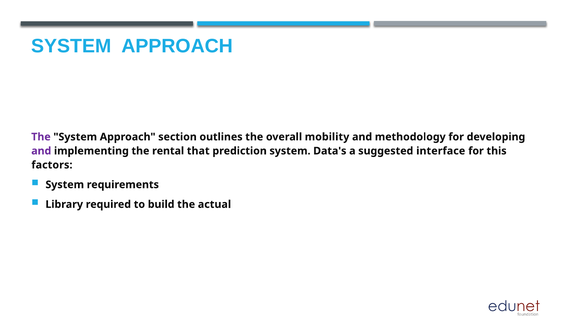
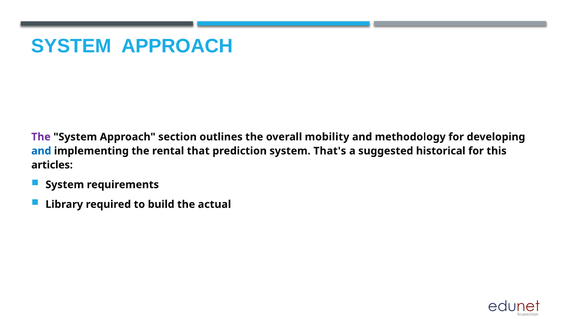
and at (41, 151) colour: purple -> blue
Data's: Data's -> That's
interface: interface -> historical
factors: factors -> articles
